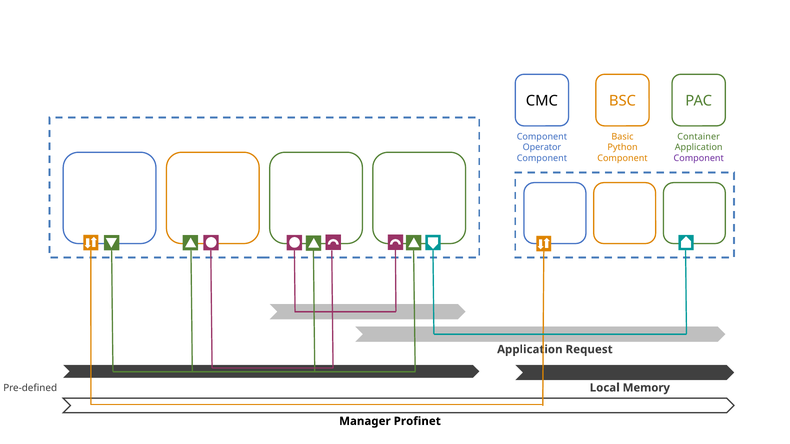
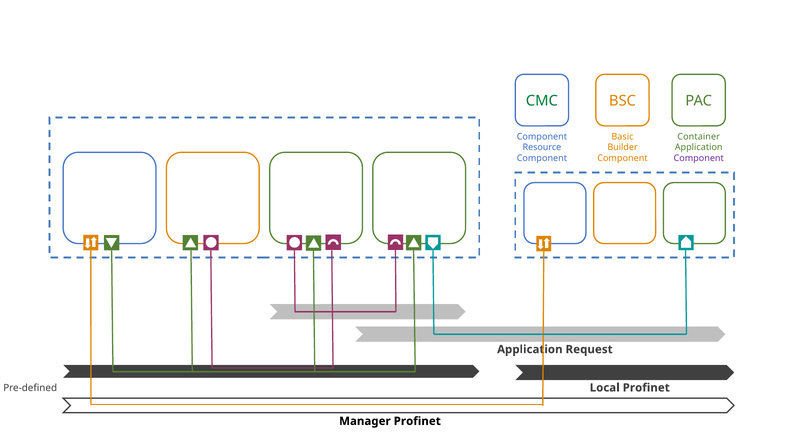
CMC colour: black -> green
Operator: Operator -> Resource
Python: Python -> Builder
Local Memory: Memory -> Profinet
